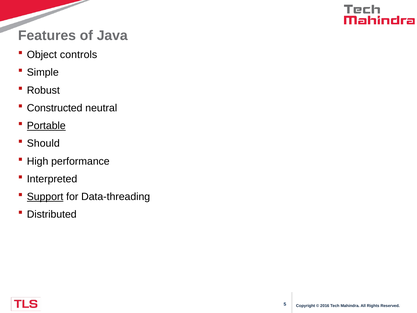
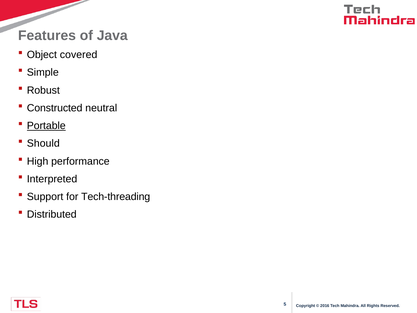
controls: controls -> covered
Support underline: present -> none
Data-threading: Data-threading -> Tech-threading
